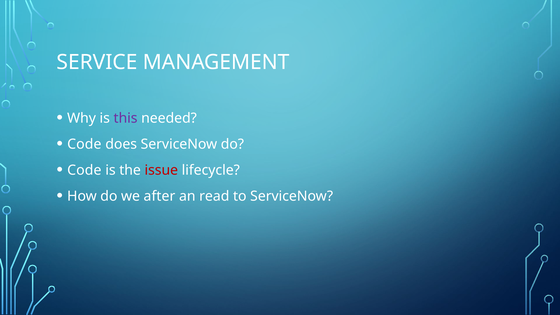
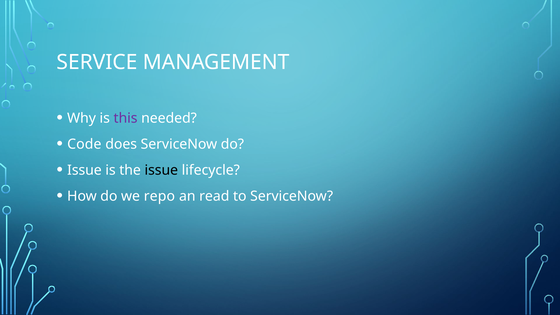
Code at (84, 170): Code -> Issue
issue at (161, 170) colour: red -> black
after: after -> repo
